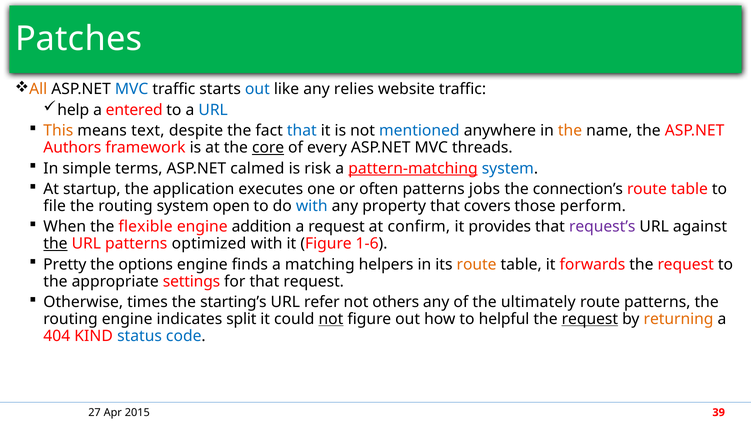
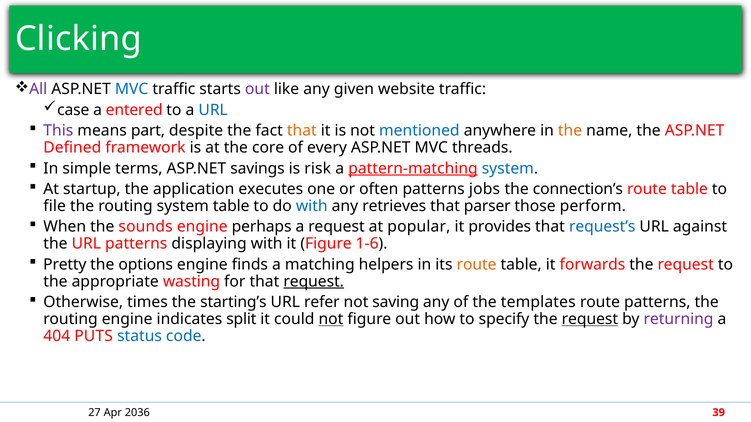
Patches: Patches -> Clicking
All colour: orange -> purple
out at (257, 89) colour: blue -> purple
relies: relies -> given
help: help -> case
This colour: orange -> purple
text: text -> part
that at (302, 131) colour: blue -> orange
Authors: Authors -> Defined
core underline: present -> none
calmed: calmed -> savings
system open: open -> table
property: property -> retrieves
covers: covers -> parser
flexible: flexible -> sounds
addition: addition -> perhaps
confirm: confirm -> popular
request’s colour: purple -> blue
the at (55, 244) underline: present -> none
optimized: optimized -> displaying
settings: settings -> wasting
request at (314, 282) underline: none -> present
others: others -> saving
ultimately: ultimately -> templates
helpful: helpful -> specify
returning colour: orange -> purple
KIND: KIND -> PUTS
2015: 2015 -> 2036
